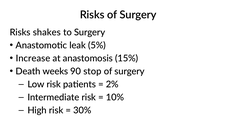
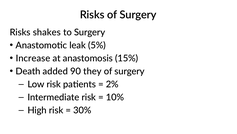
weeks: weeks -> added
stop: stop -> they
